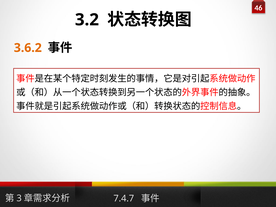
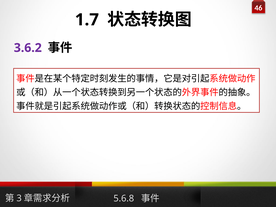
3.2: 3.2 -> 1.7
3.6.2 colour: orange -> purple
7.4.7: 7.4.7 -> 5.6.8
